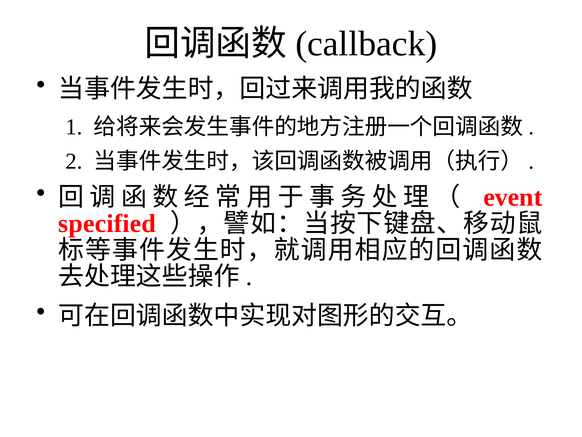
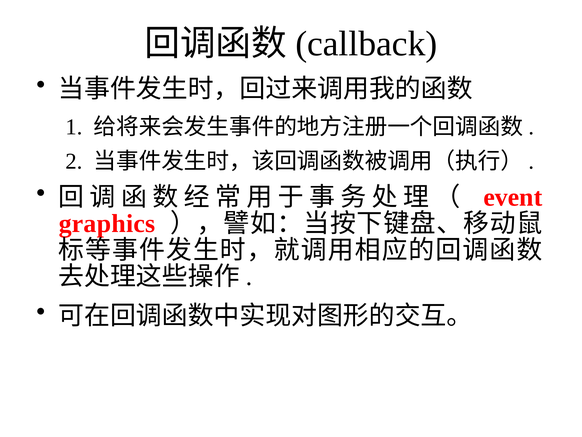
specified: specified -> graphics
